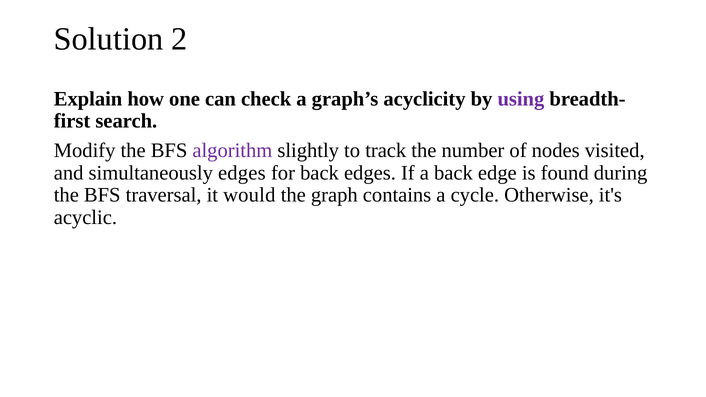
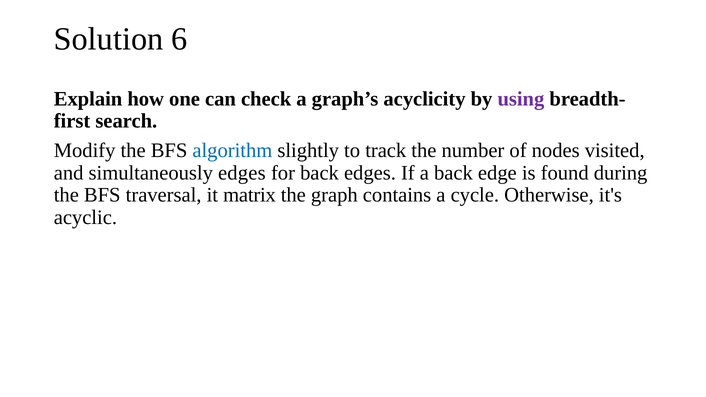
2: 2 -> 6
algorithm colour: purple -> blue
would: would -> matrix
